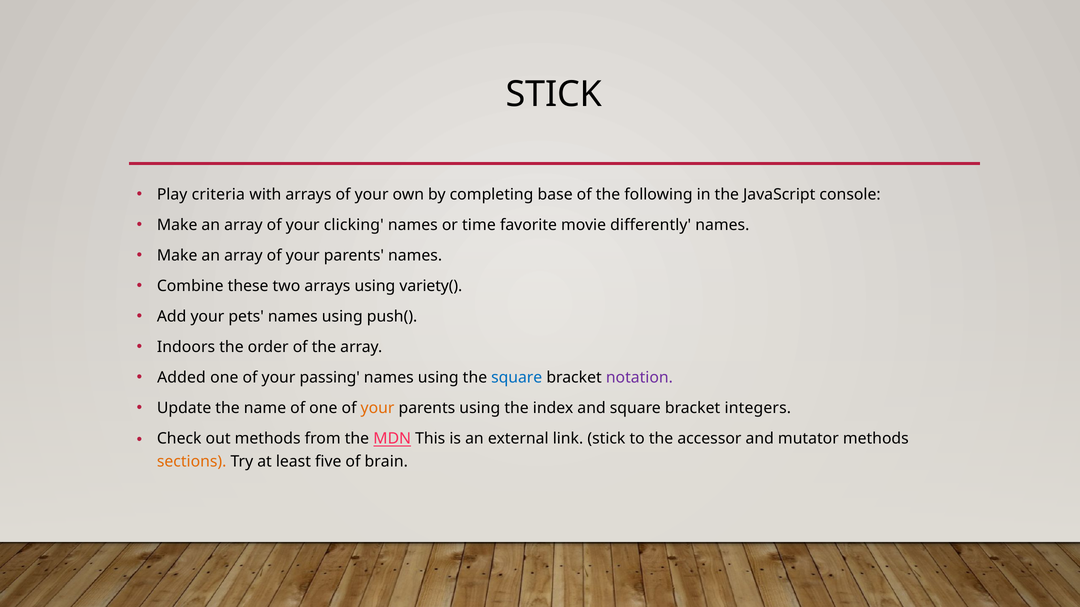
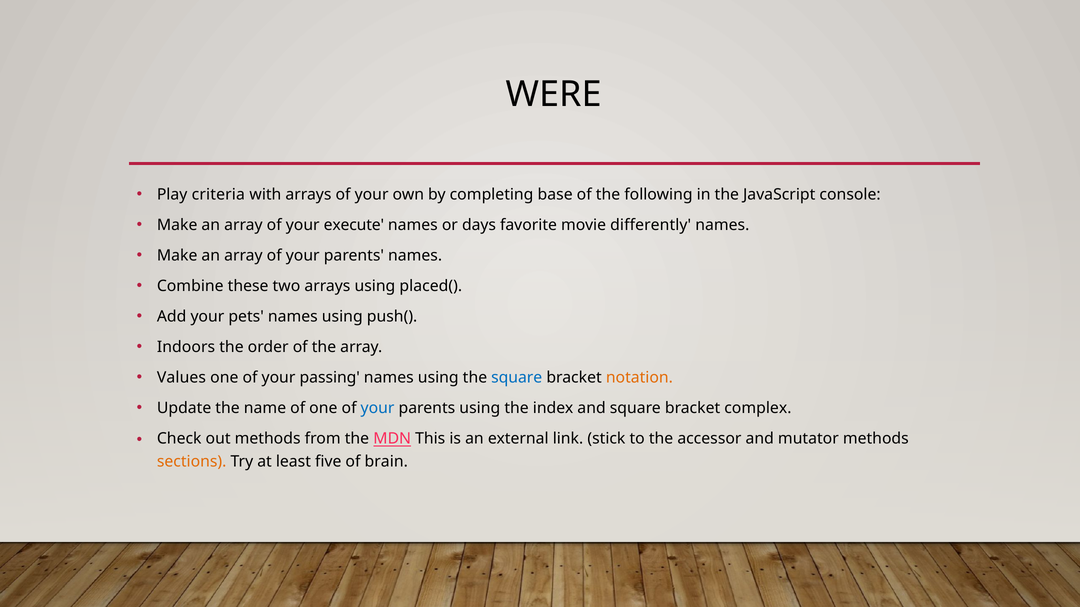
STICK at (554, 95): STICK -> WERE
clicking: clicking -> execute
time: time -> days
variety(: variety( -> placed(
Added: Added -> Values
notation colour: purple -> orange
your at (378, 408) colour: orange -> blue
integers: integers -> complex
